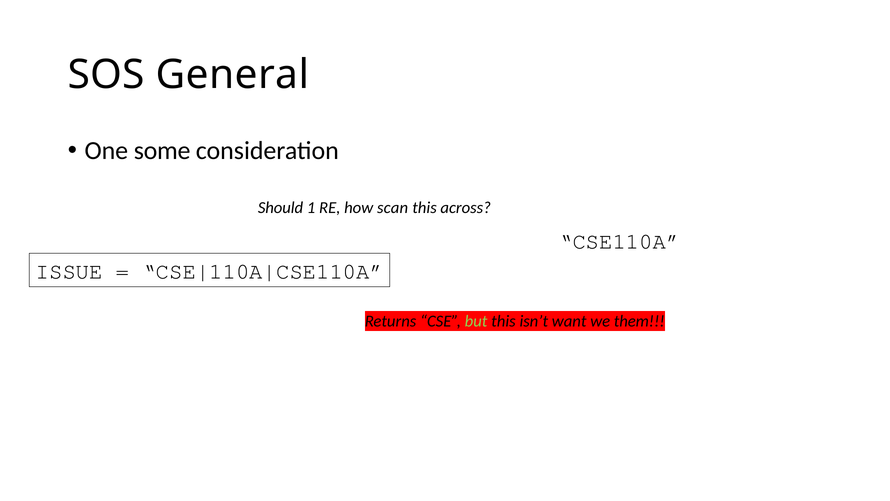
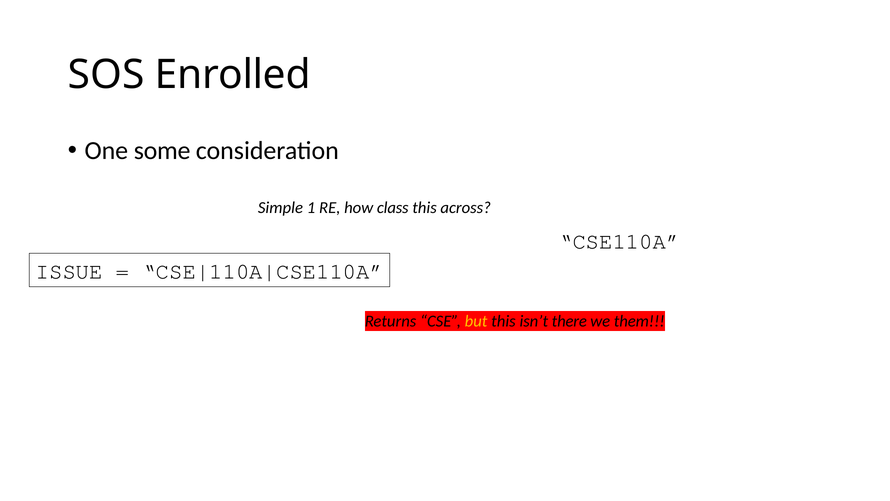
General: General -> Enrolled
Should: Should -> Simple
scan: scan -> class
but colour: light green -> yellow
want: want -> there
